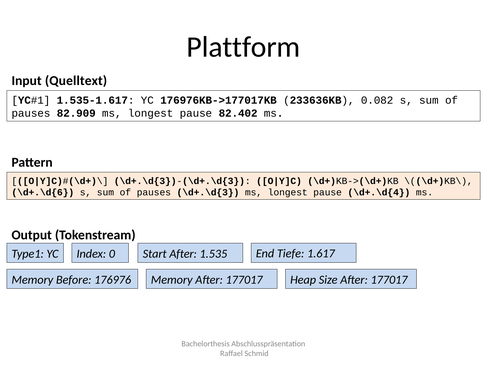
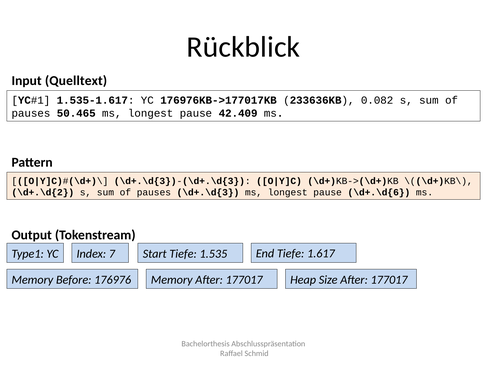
Plattform: Plattform -> Rückblick
82.909: 82.909 -> 50.465
82.402: 82.402 -> 42.409
\d+.\d{6: \d+.\d{6 -> \d+.\d{2
\d+.\d{4: \d+.\d{4 -> \d+.\d{6
0: 0 -> 7
Start After: After -> Tiefe
